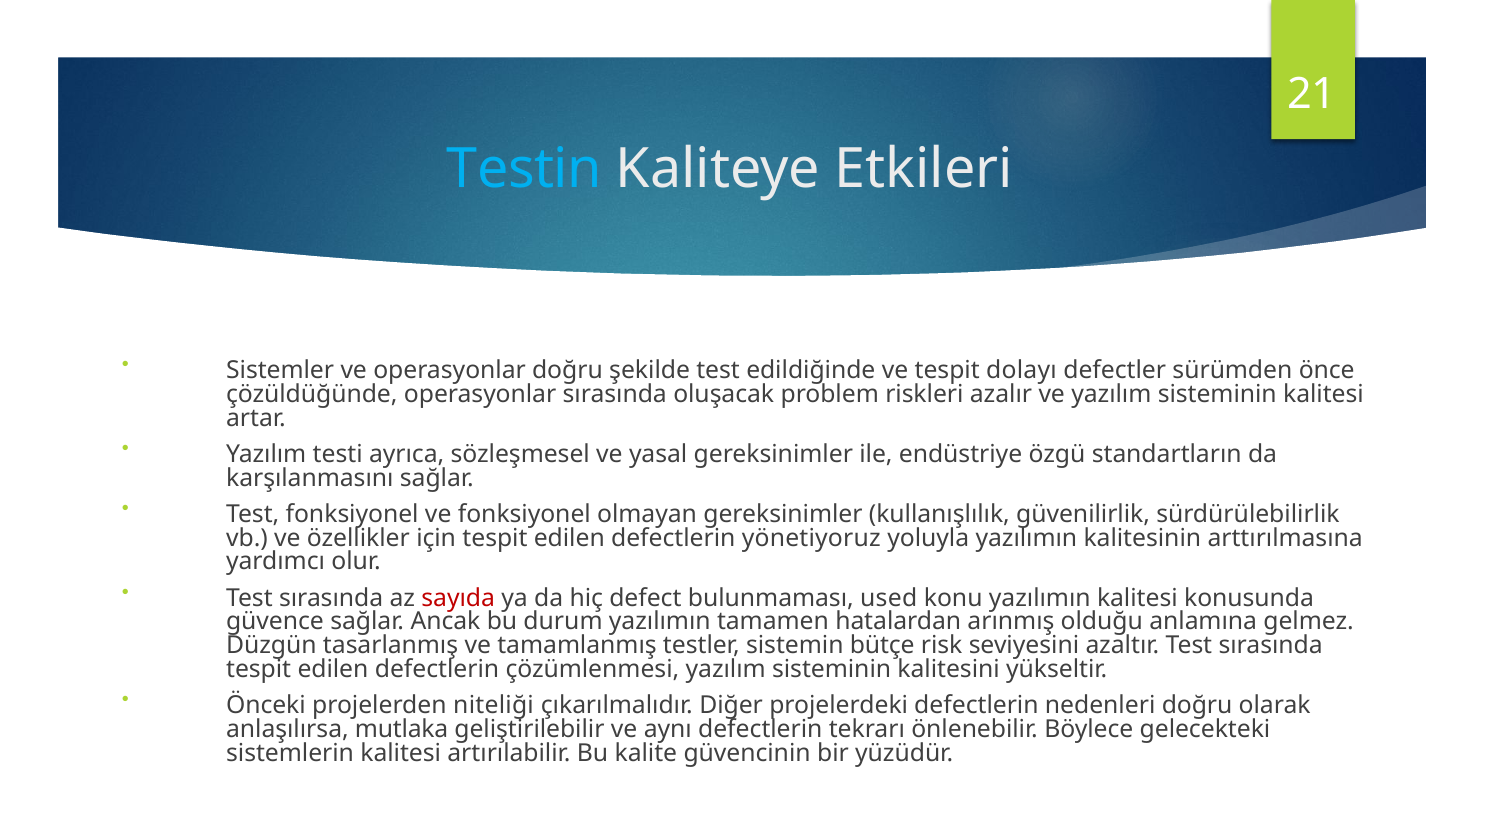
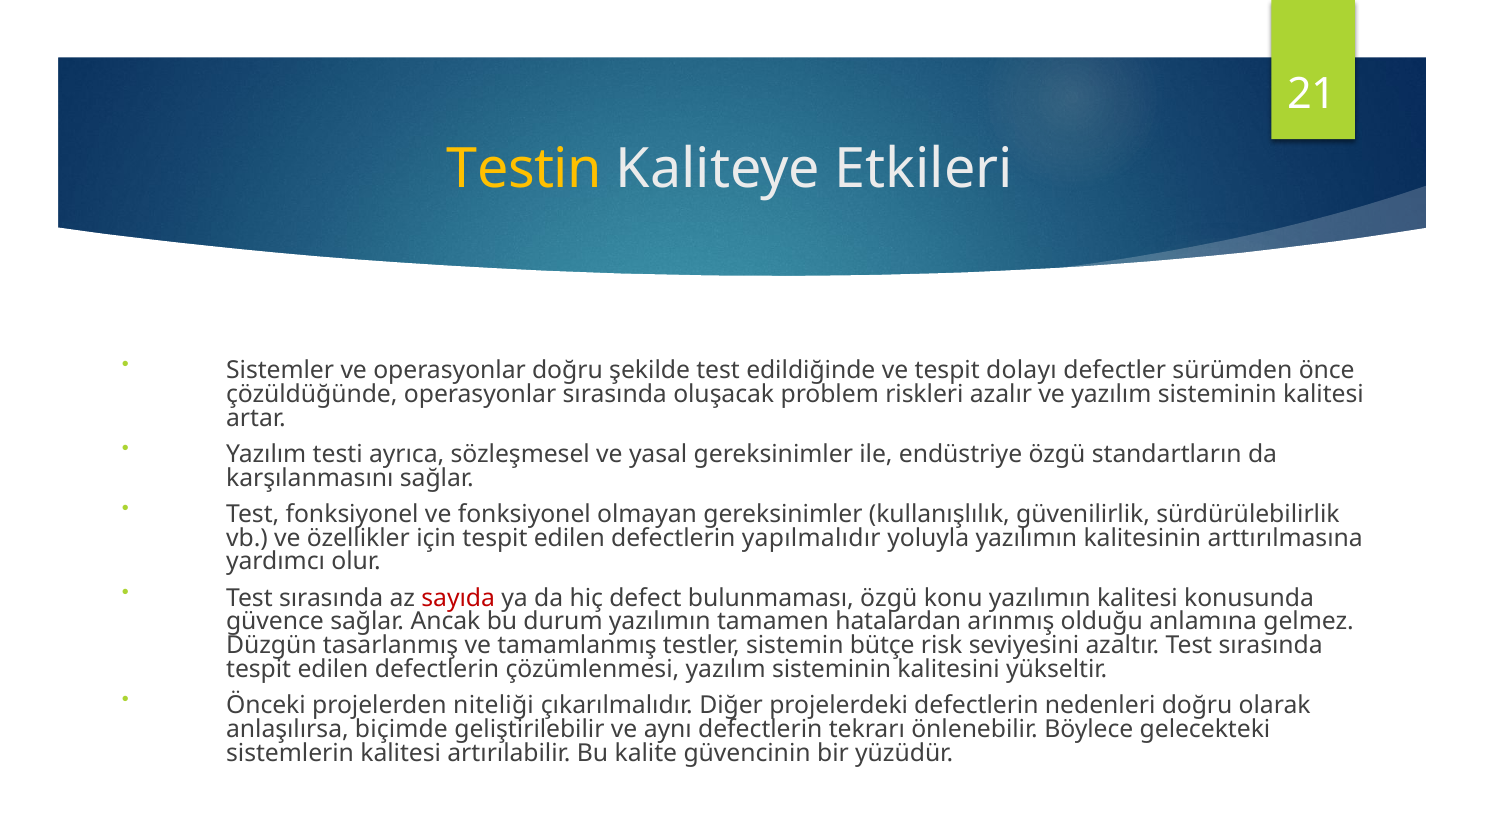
Testin colour: light blue -> yellow
yönetiyoruz: yönetiyoruz -> yapılmalıdır
bulunmaması used: used -> özgü
mutlaka: mutlaka -> biçimde
